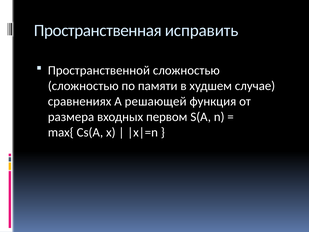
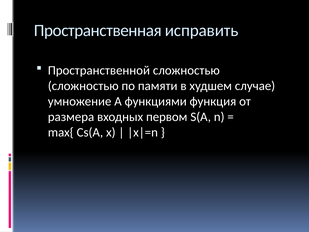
сравнениях: сравнениях -> умножение
решающей: решающей -> функциями
